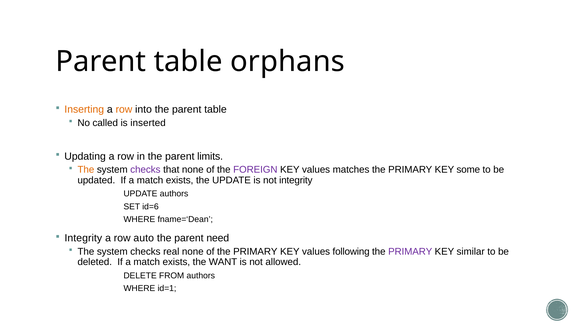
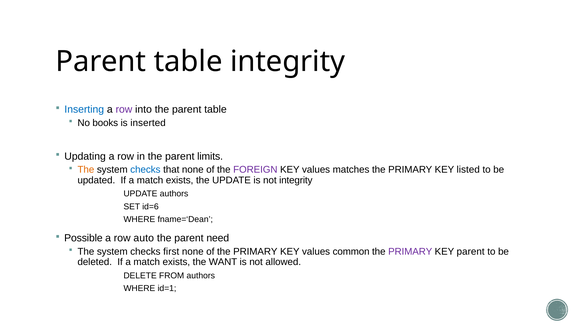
table orphans: orphans -> integrity
Inserting colour: orange -> blue
row at (124, 109) colour: orange -> purple
called: called -> books
checks at (145, 169) colour: purple -> blue
some: some -> listed
Integrity at (83, 238): Integrity -> Possible
real: real -> first
following: following -> common
KEY similar: similar -> parent
